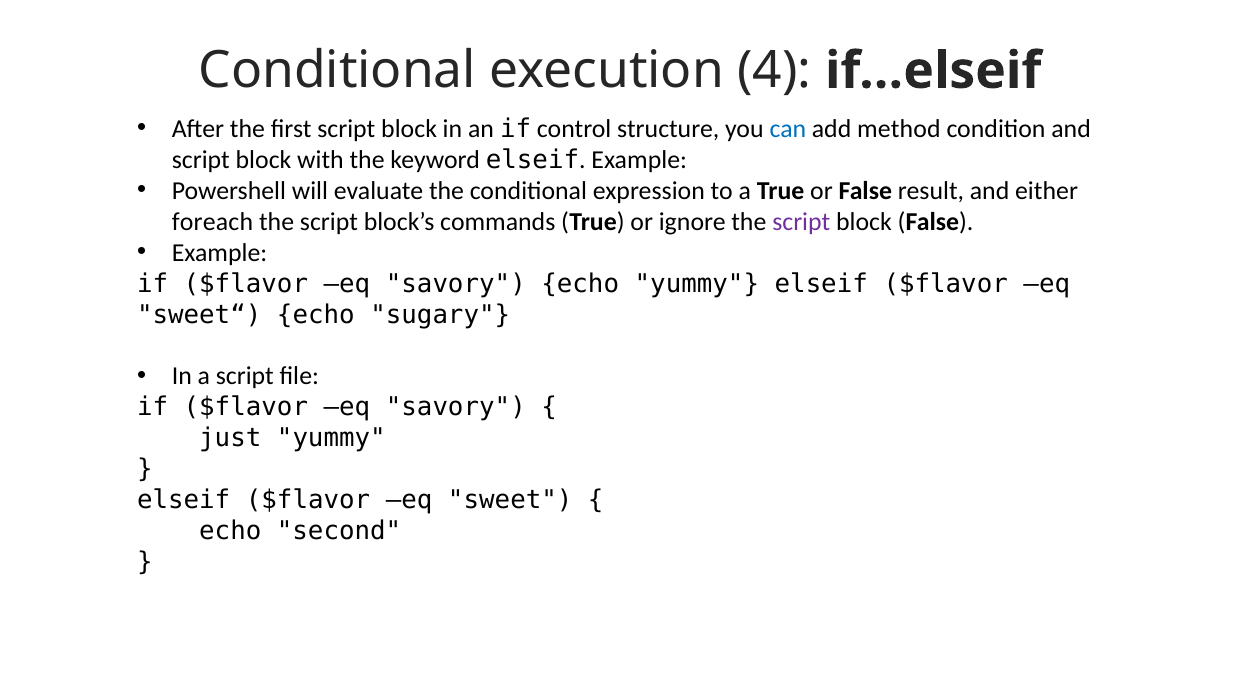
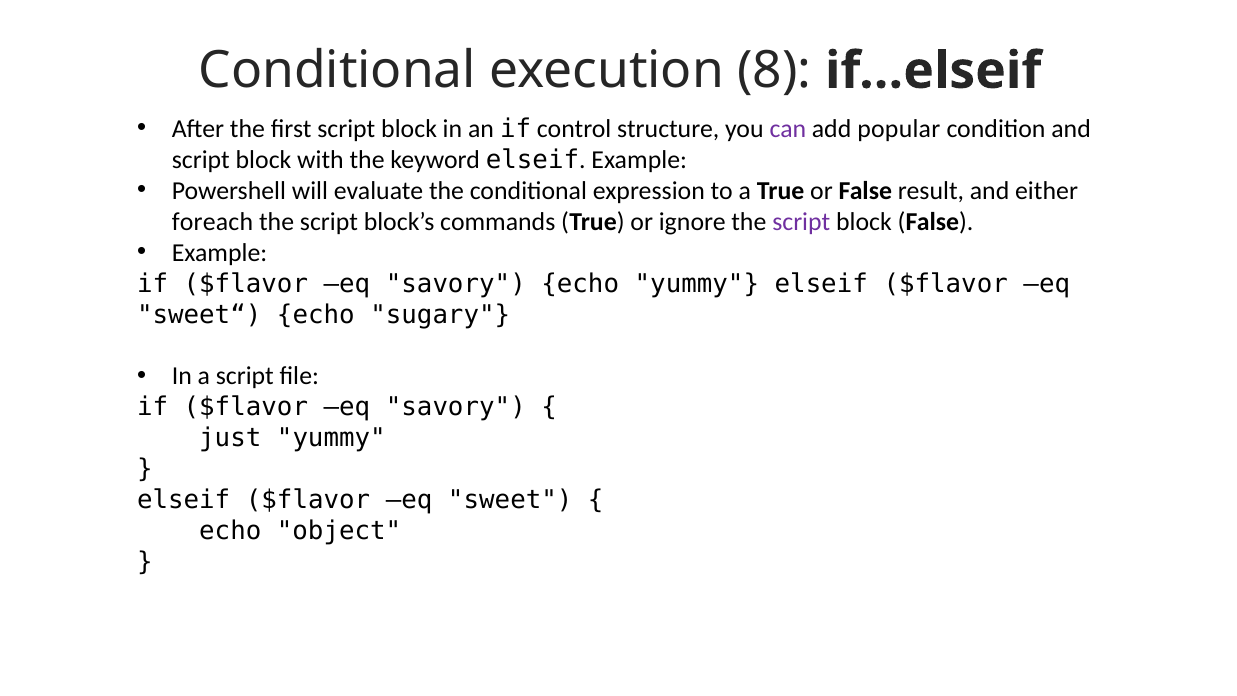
4: 4 -> 8
can colour: blue -> purple
method: method -> popular
second: second -> object
